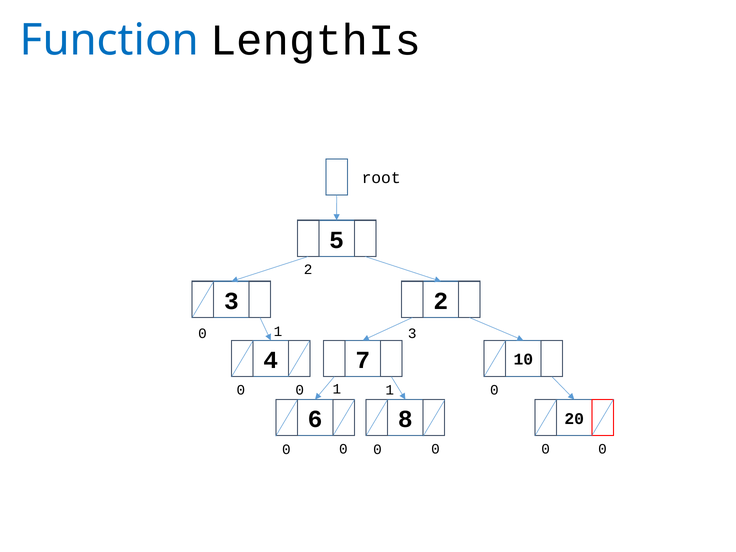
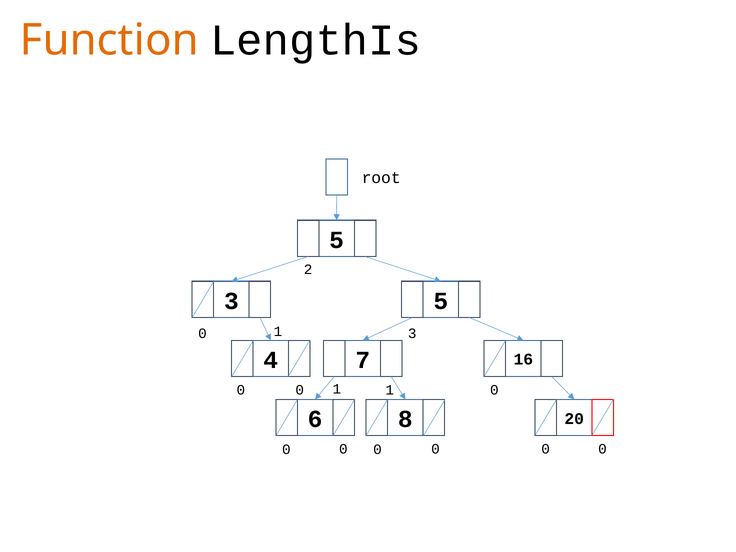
Function colour: blue -> orange
3 2: 2 -> 5
10: 10 -> 16
